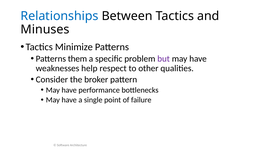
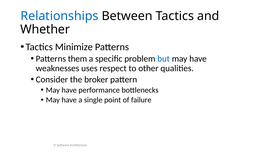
Minuses: Minuses -> Whether
but colour: purple -> blue
help: help -> uses
